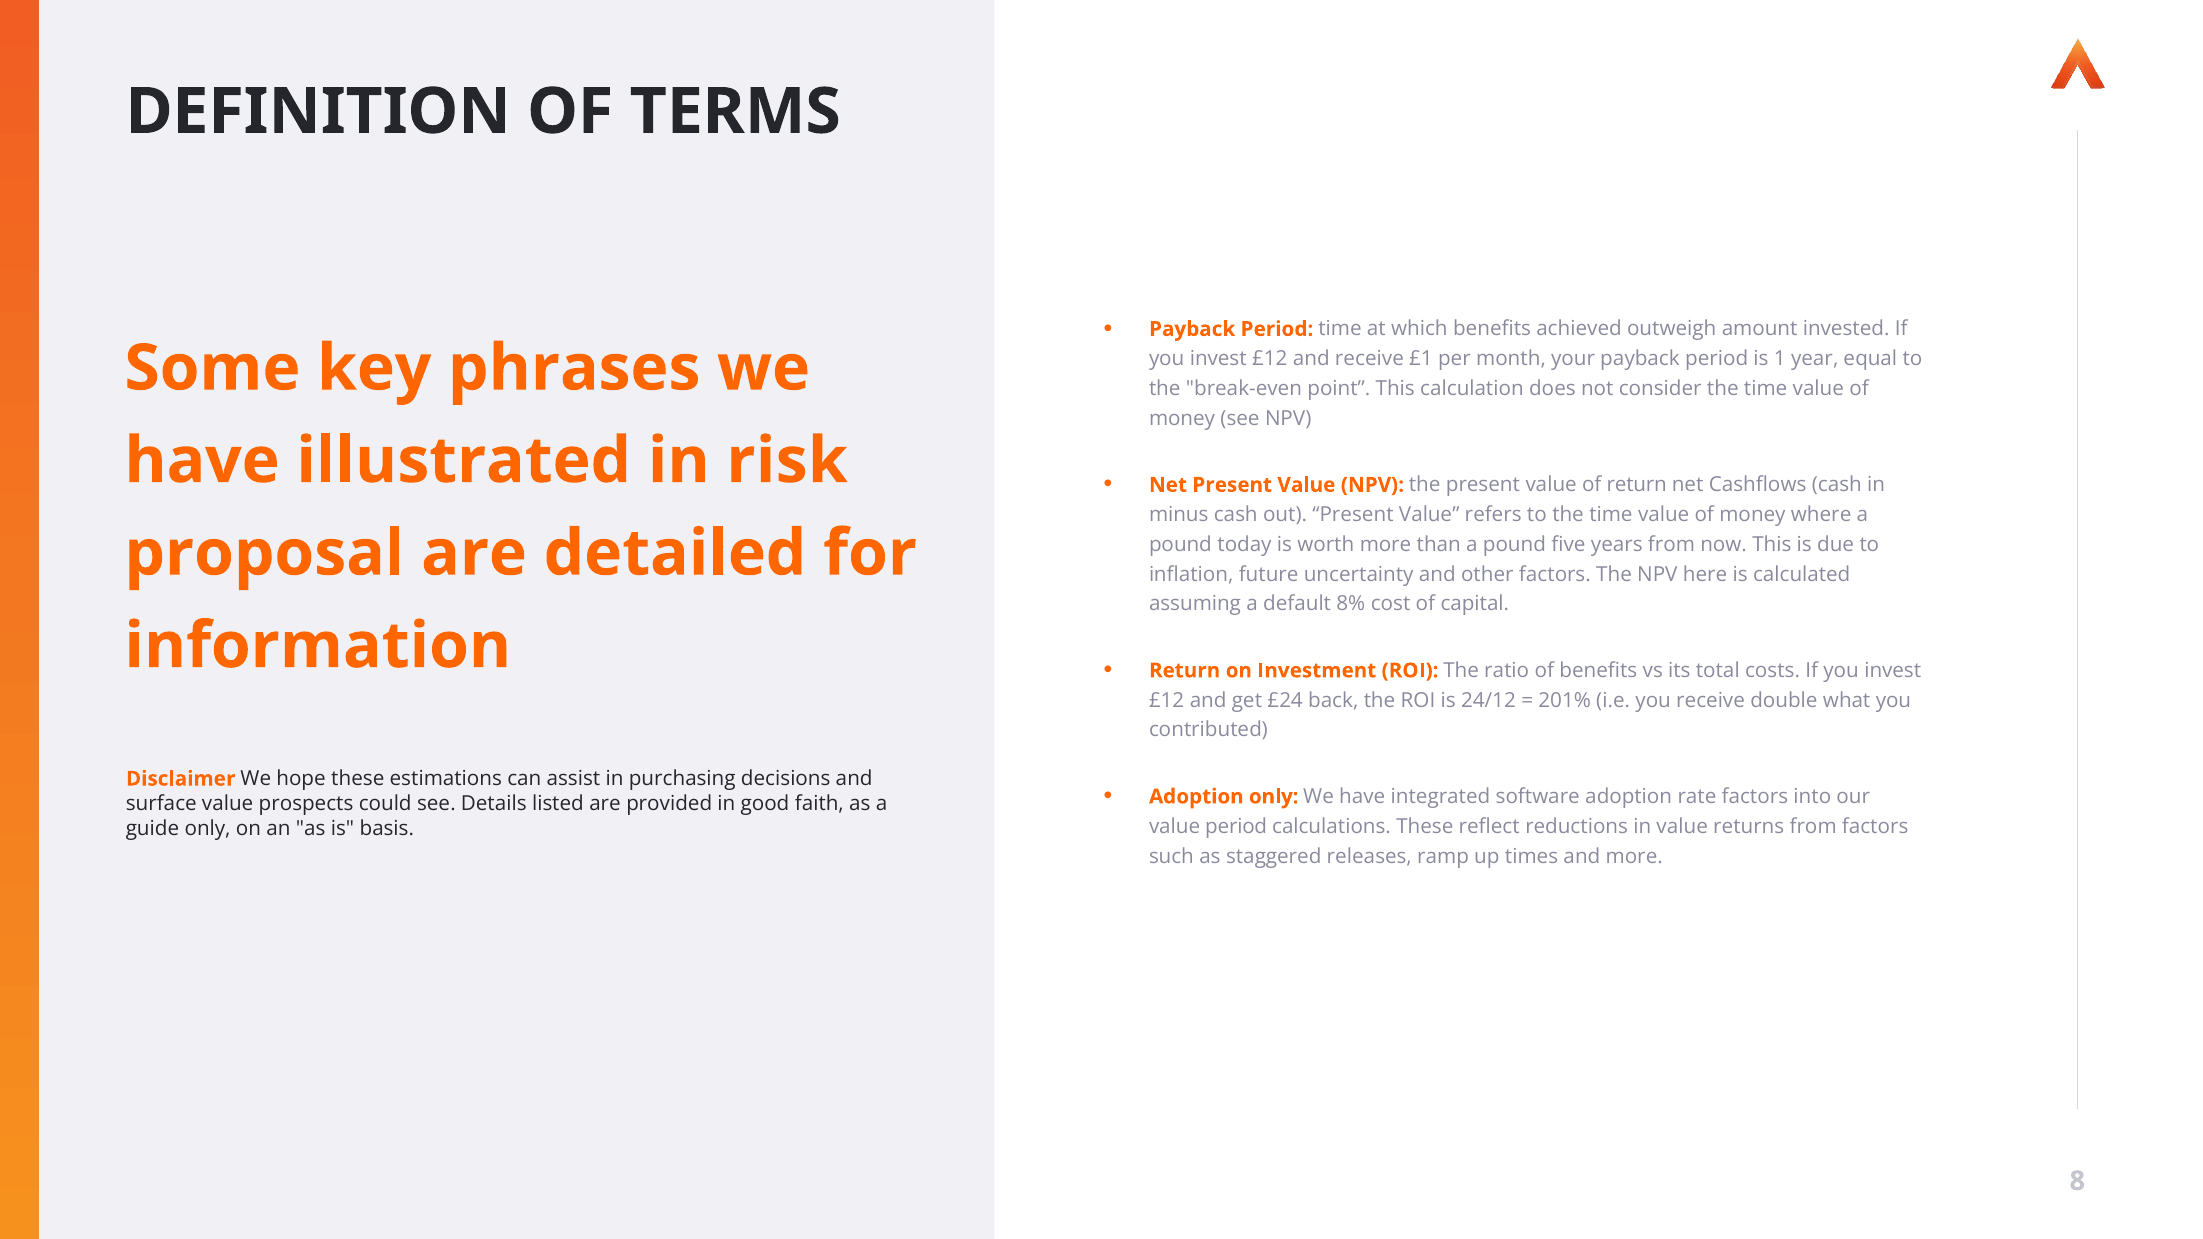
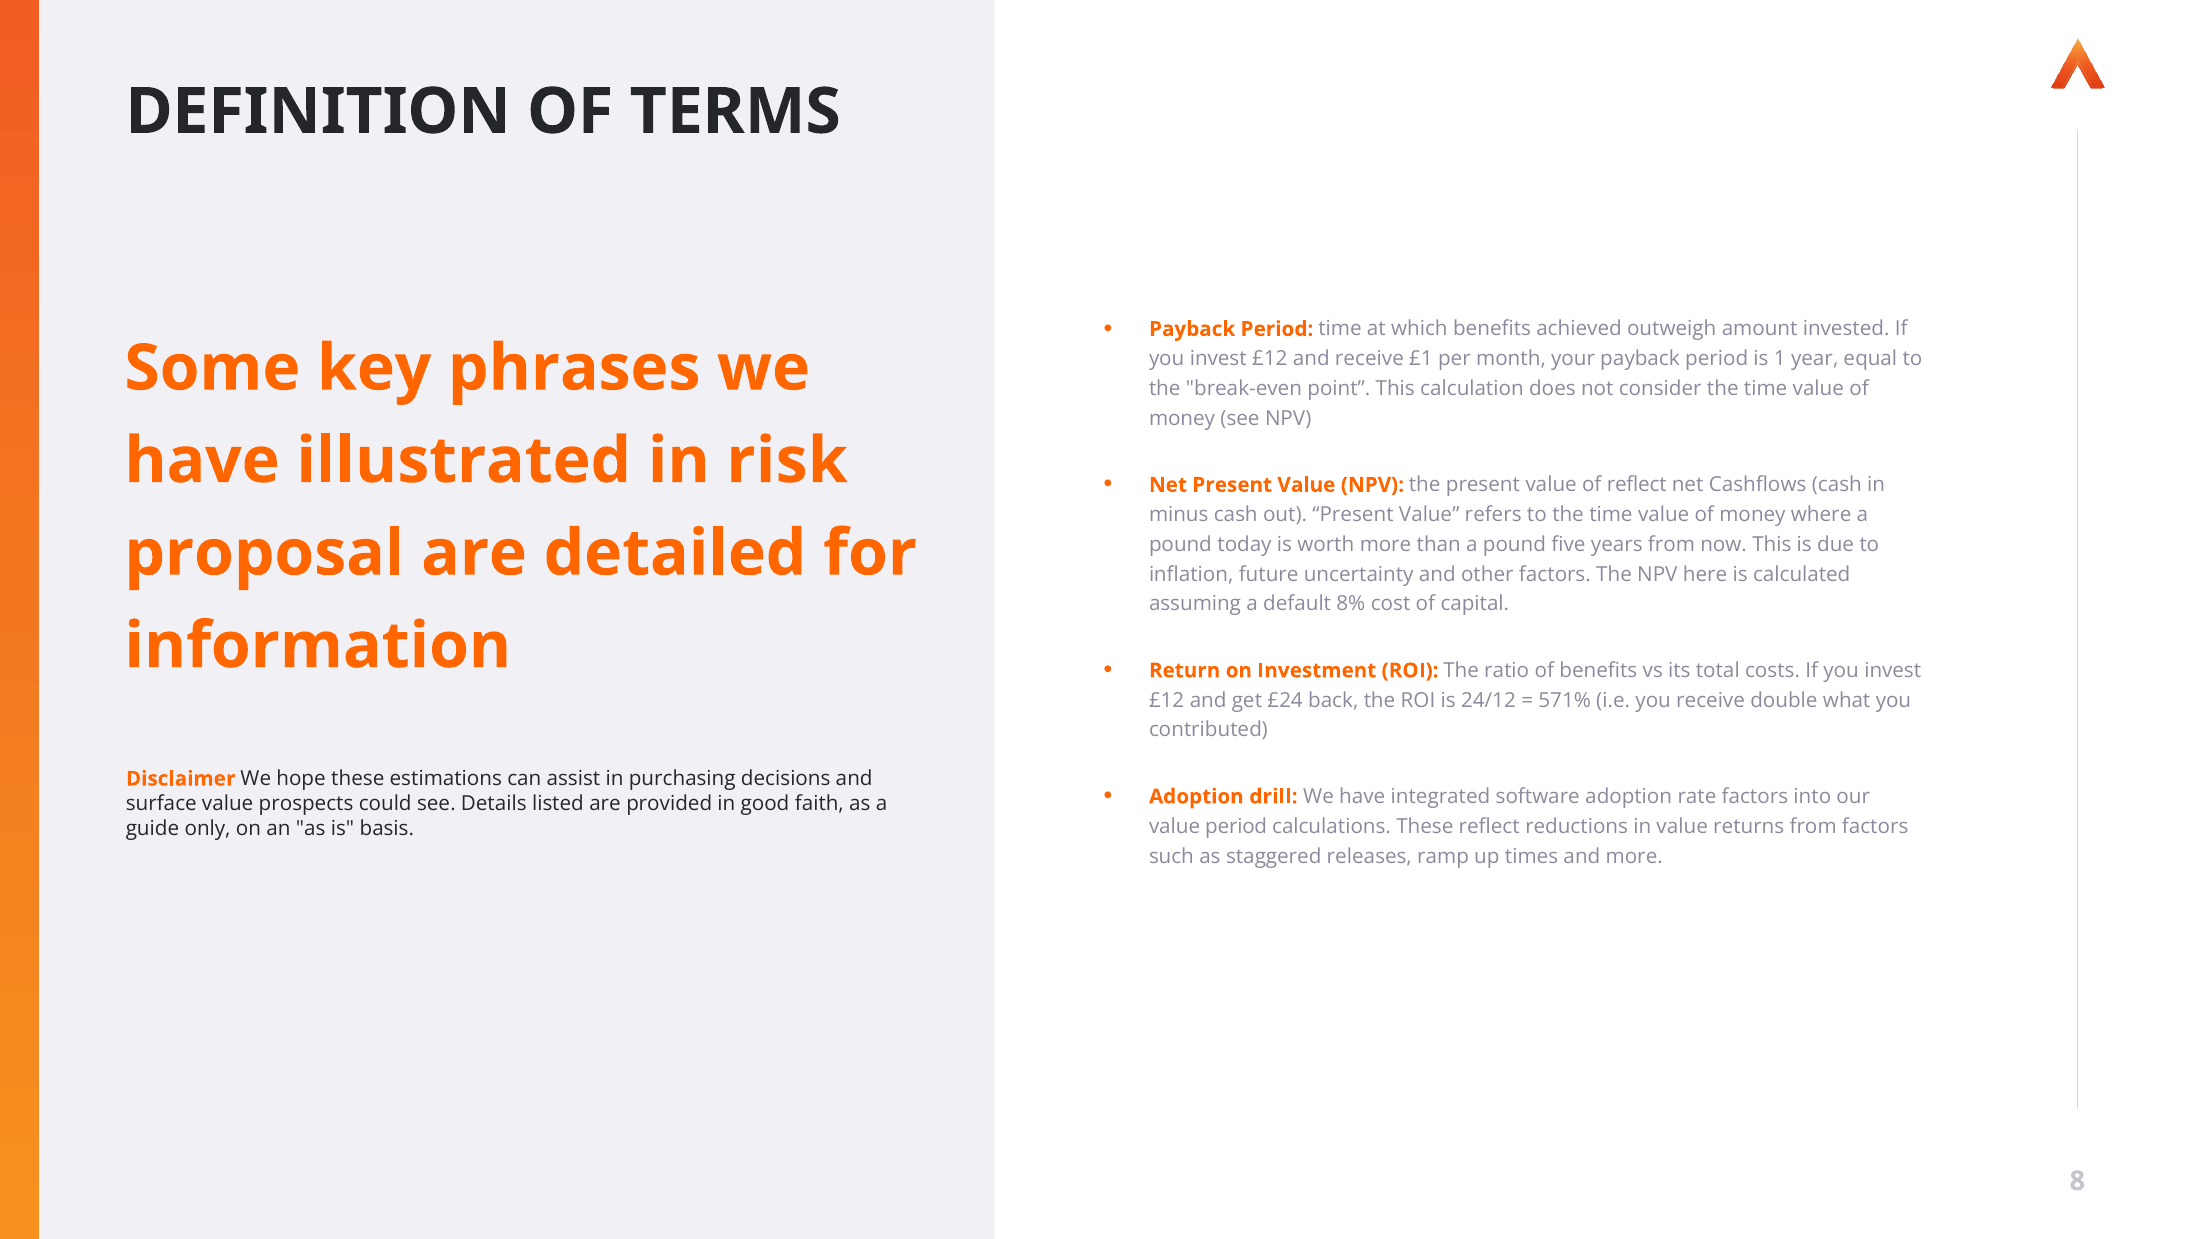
of return: return -> reflect
201%: 201% -> 571%
Adoption only: only -> drill
